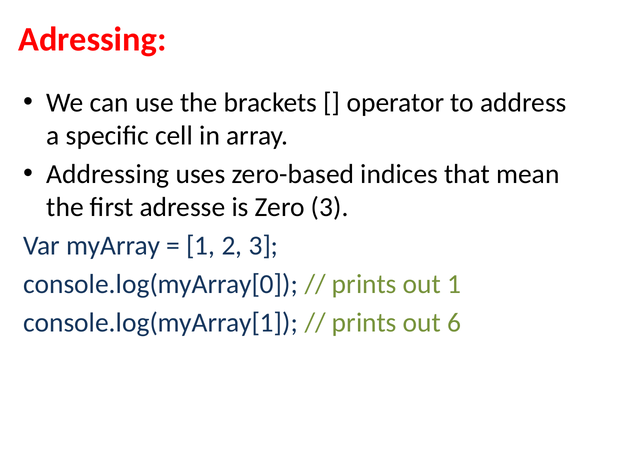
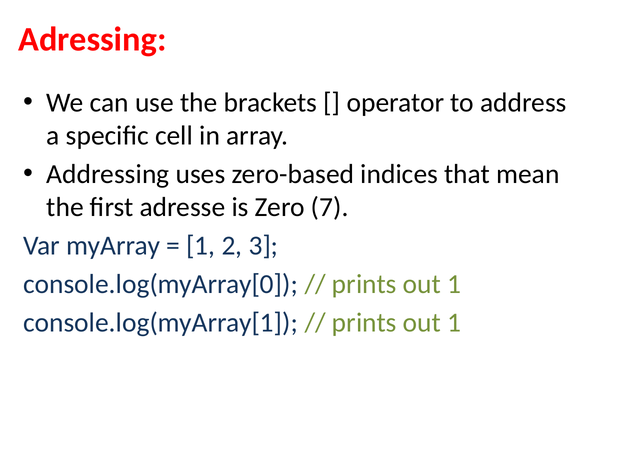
Zero 3: 3 -> 7
6 at (454, 323): 6 -> 1
